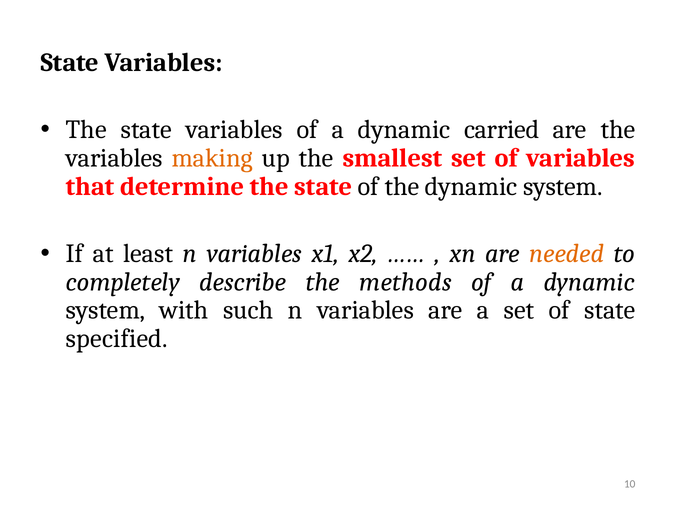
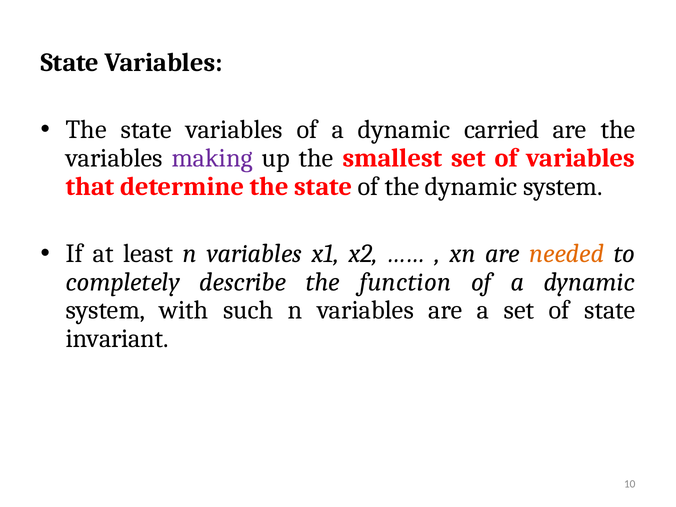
making colour: orange -> purple
methods: methods -> function
specified: specified -> invariant
